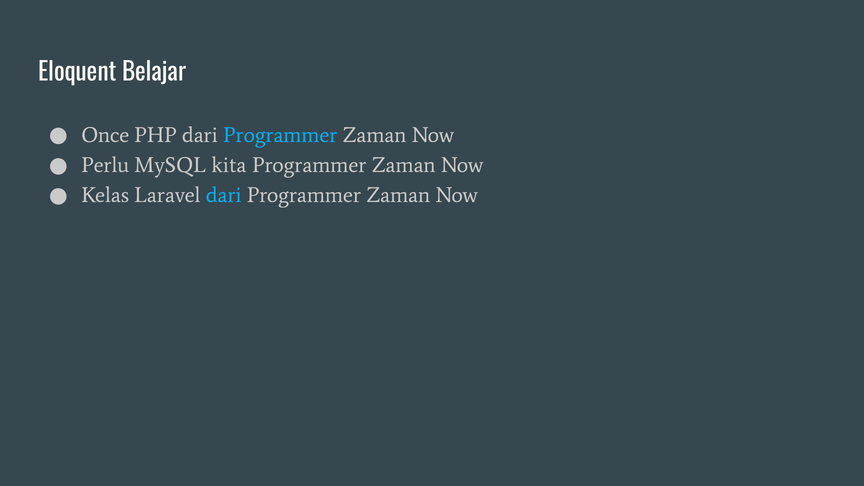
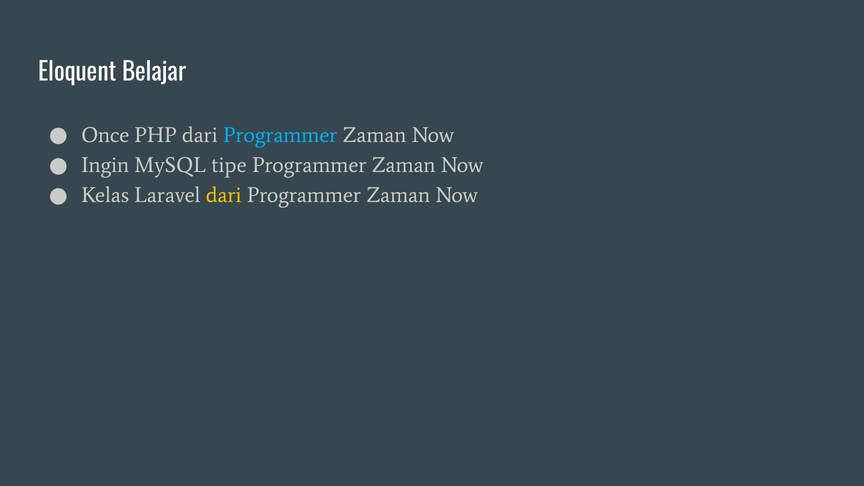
Perlu: Perlu -> Ingin
kita: kita -> tipe
dari at (224, 195) colour: light blue -> yellow
